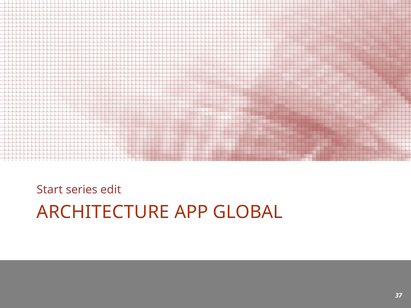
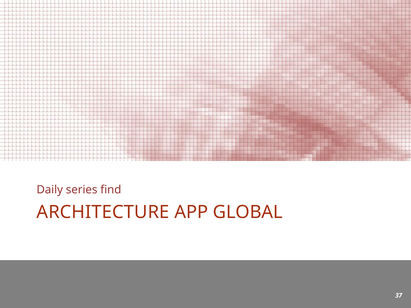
Start: Start -> Daily
edit: edit -> find
